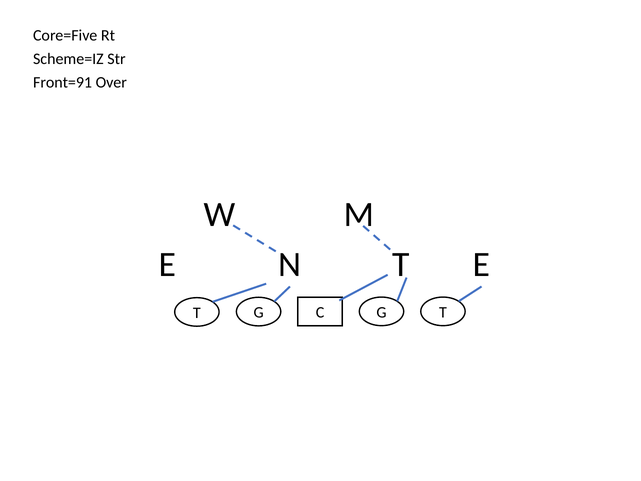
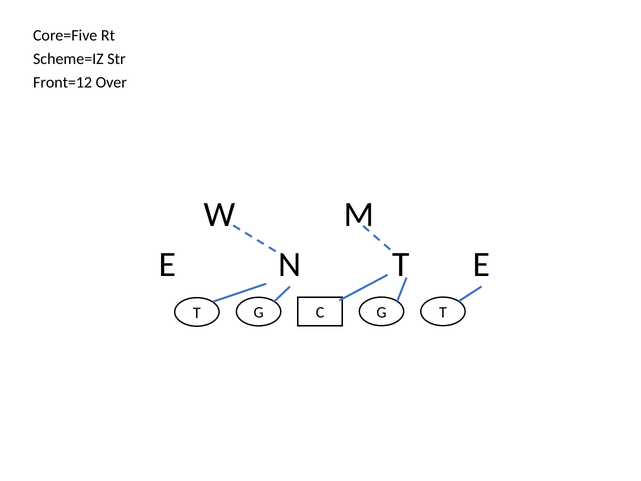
Front=91: Front=91 -> Front=12
